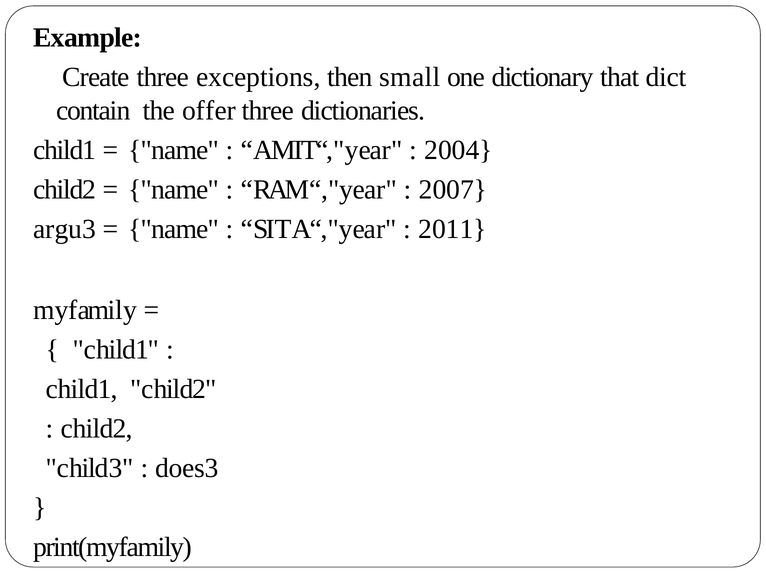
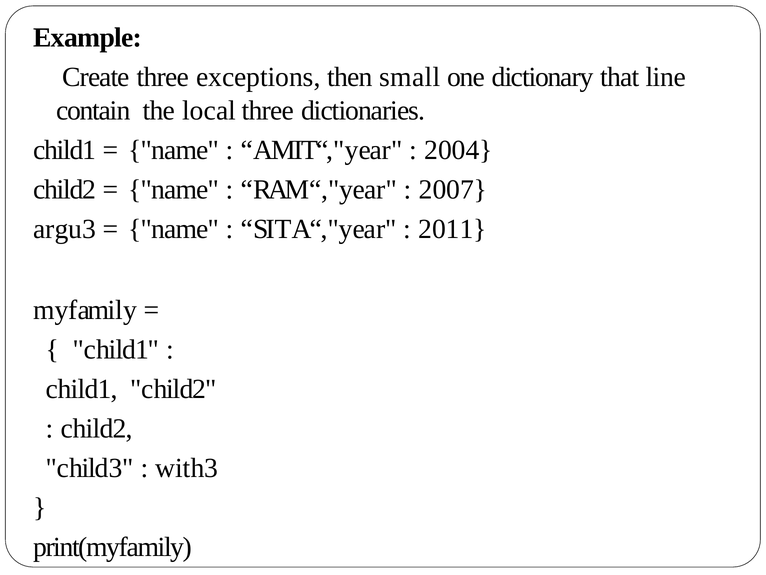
dict: dict -> line
offer: offer -> local
does3: does3 -> with3
